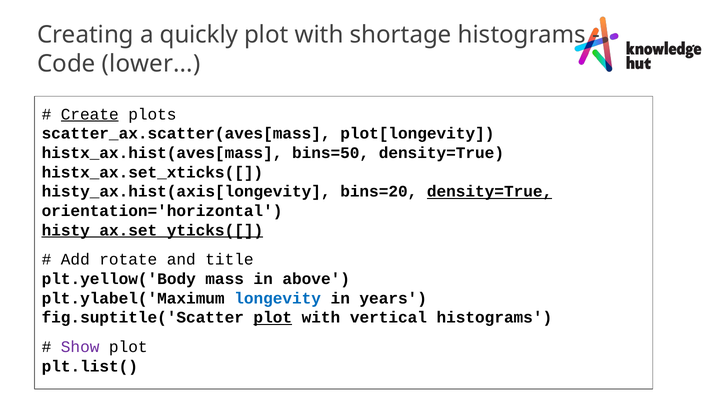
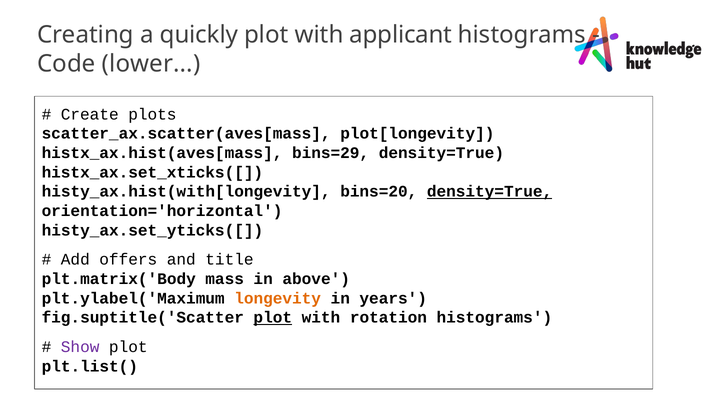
shortage: shortage -> applicant
Create underline: present -> none
bins=50: bins=50 -> bins=29
histy_ax.hist(axis[longevity: histy_ax.hist(axis[longevity -> histy_ax.hist(with[longevity
histy_ax.set_yticks([ underline: present -> none
rotate: rotate -> offers
plt.yellow('Body: plt.yellow('Body -> plt.matrix('Body
longevity colour: blue -> orange
vertical: vertical -> rotation
